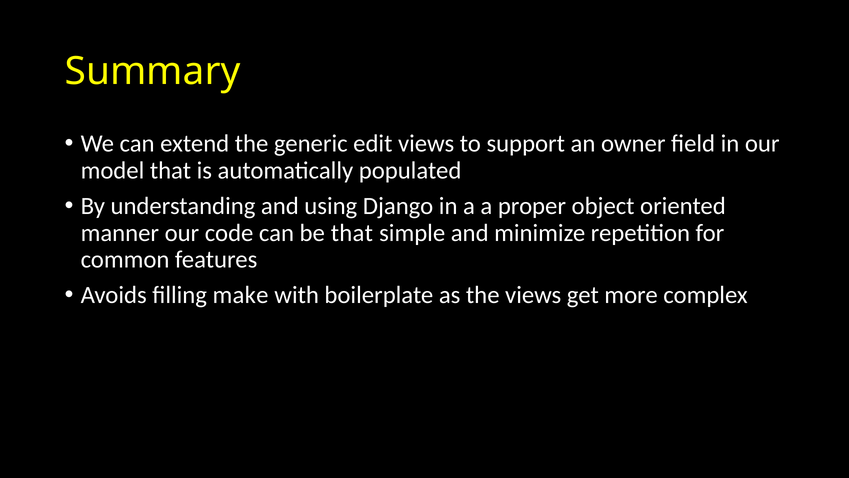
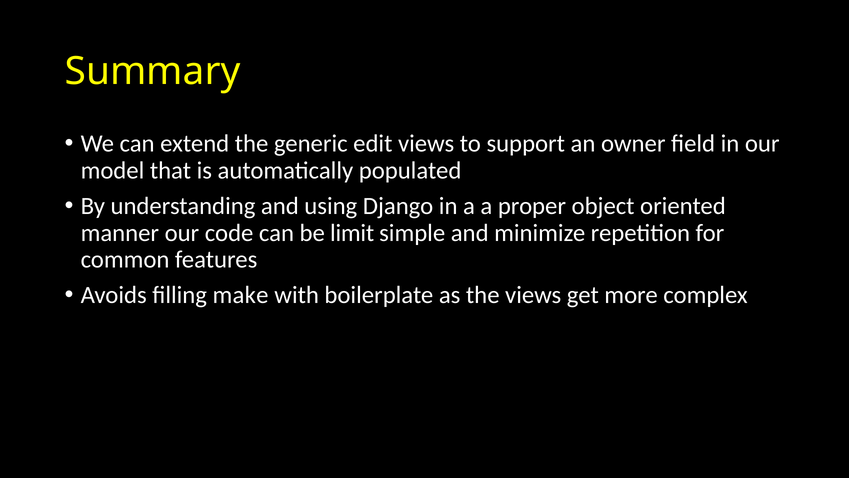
be that: that -> limit
